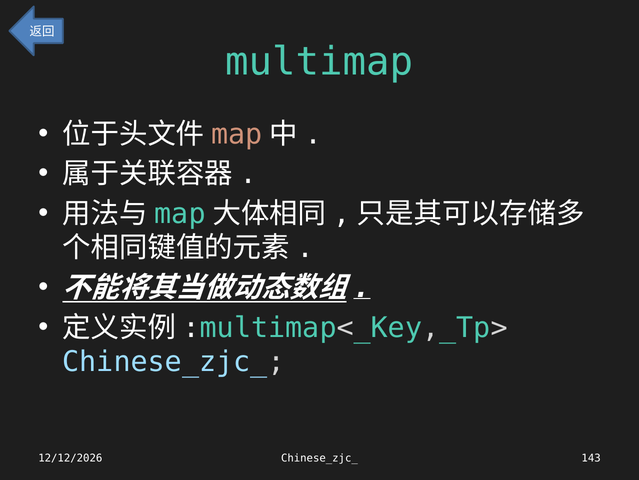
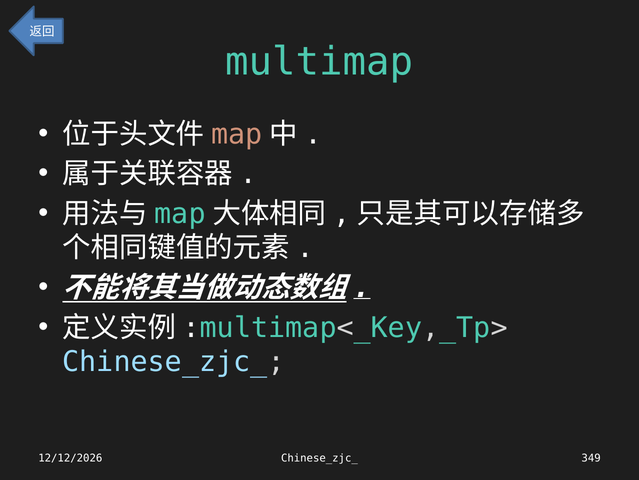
143: 143 -> 349
